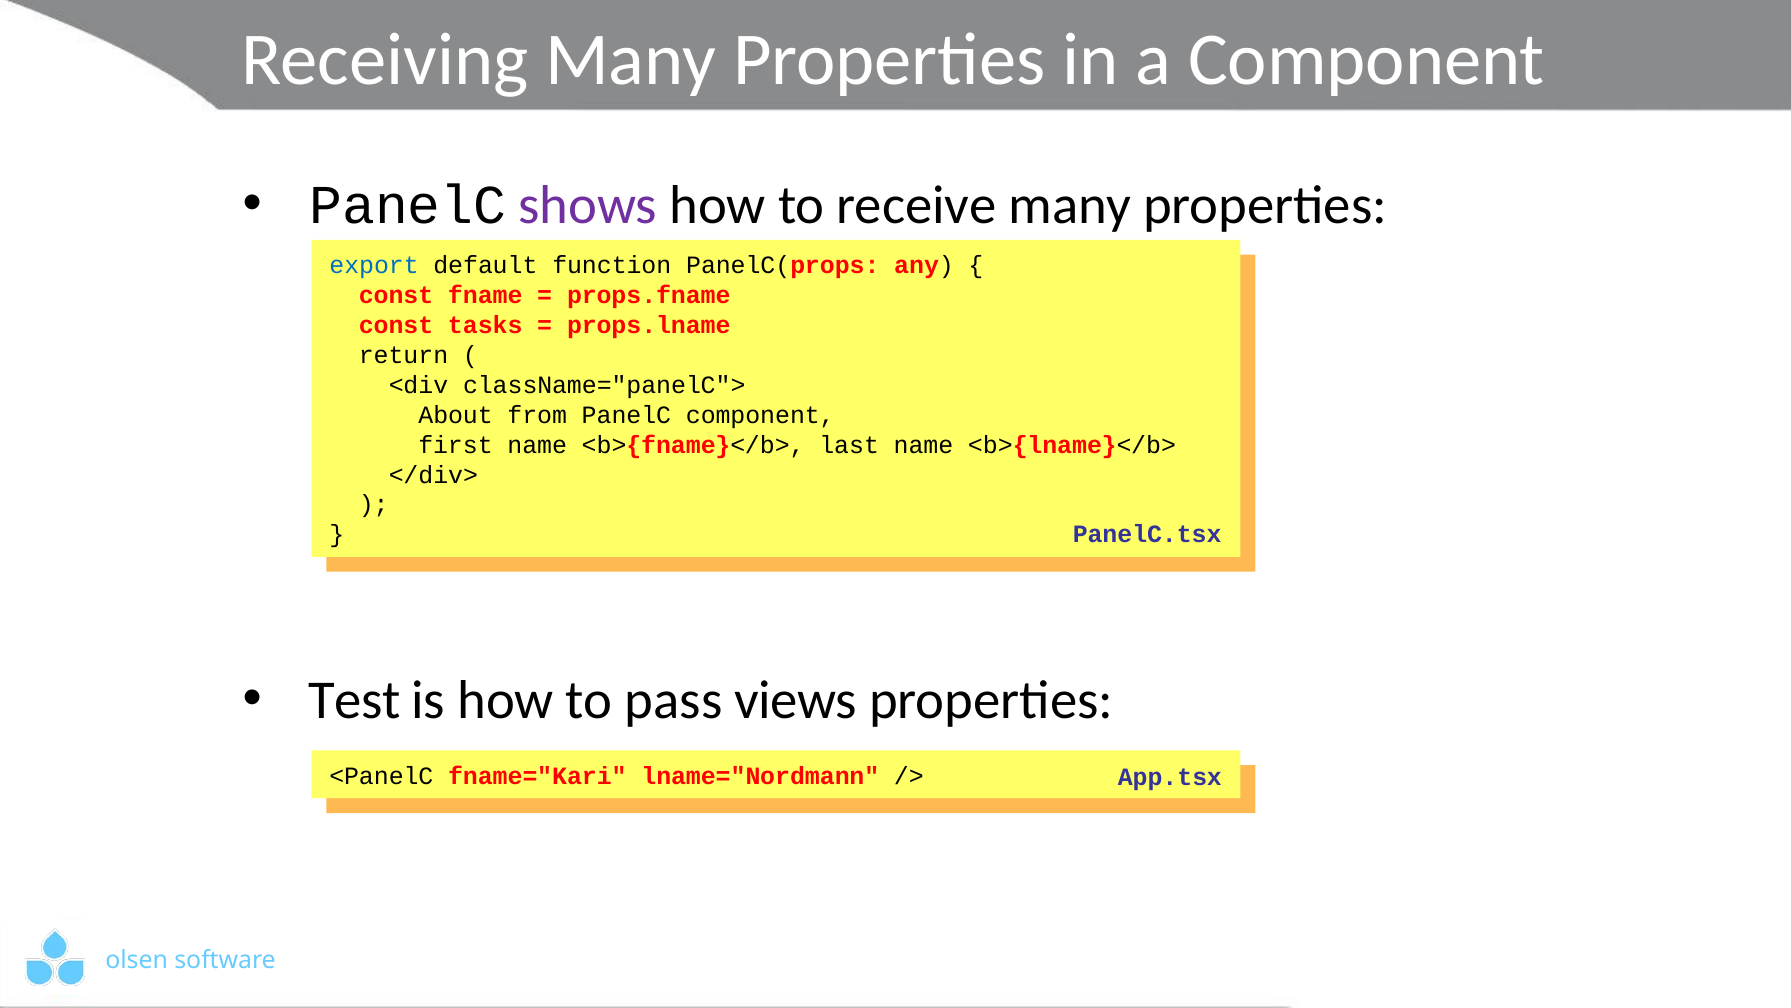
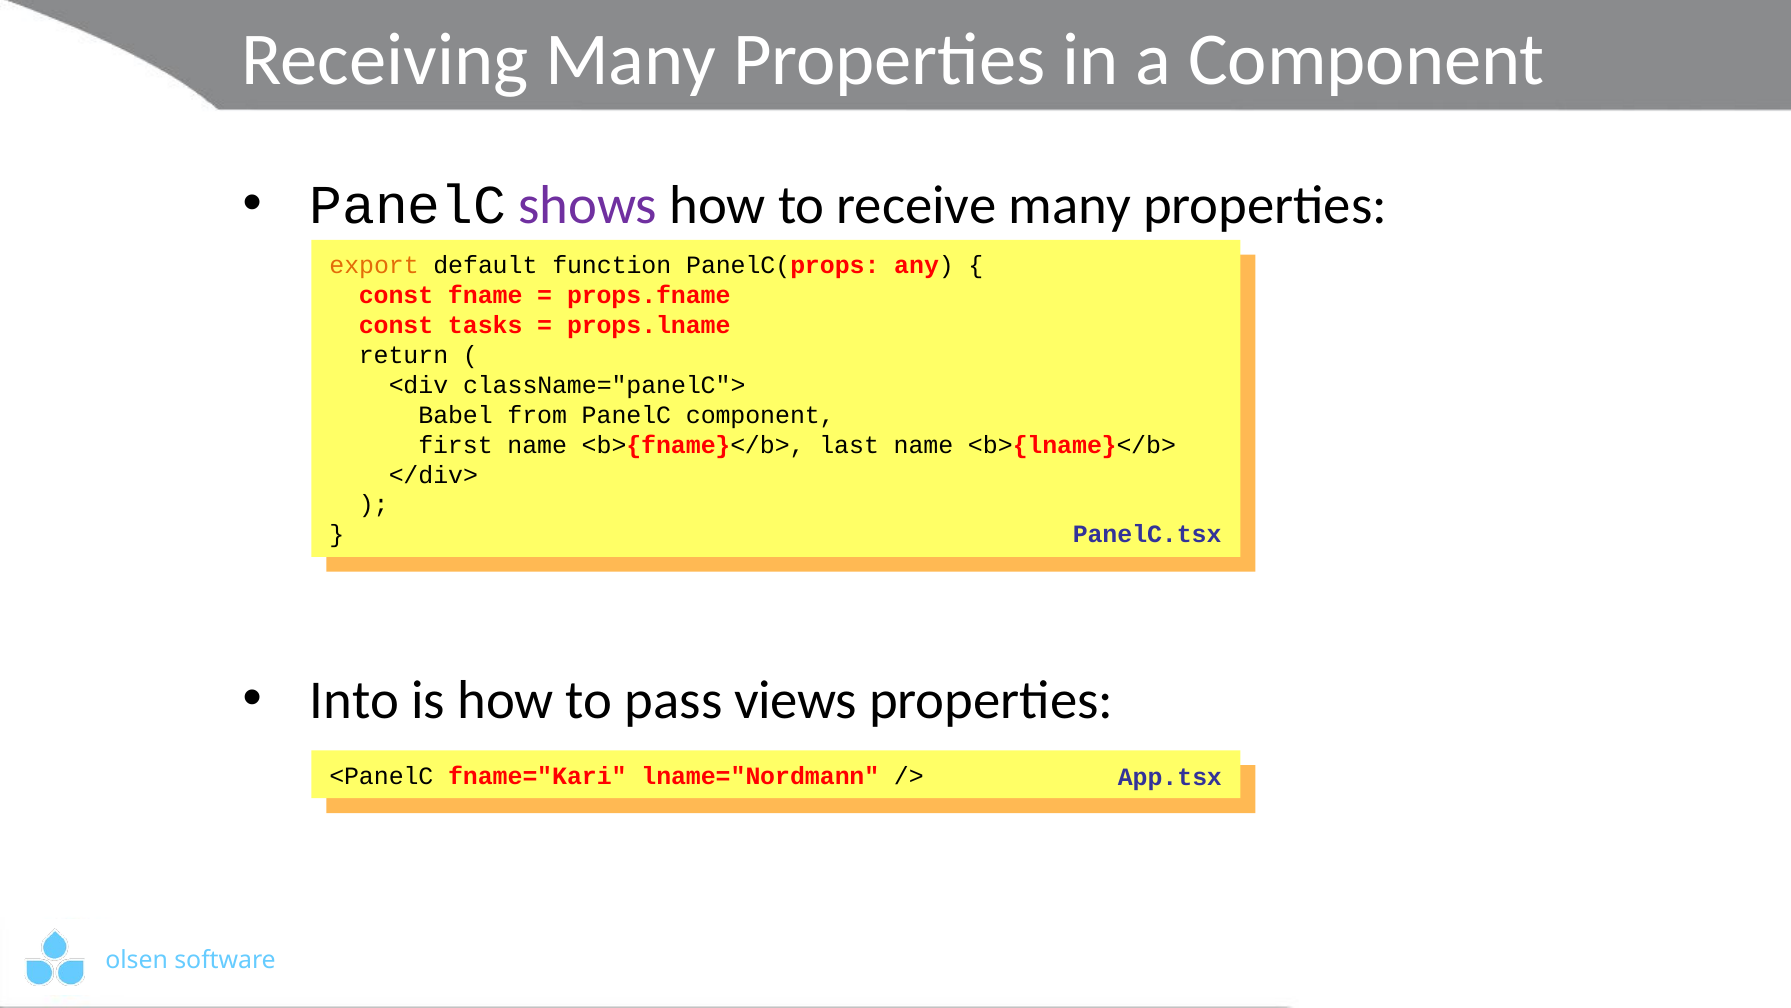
export at (374, 265) colour: blue -> orange
About: About -> Babel
Test: Test -> Into
